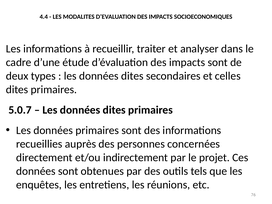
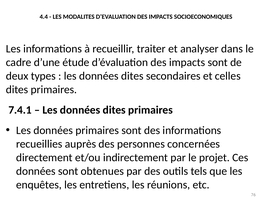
5.0.7: 5.0.7 -> 7.4.1
